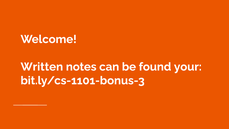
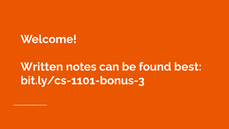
your: your -> best
